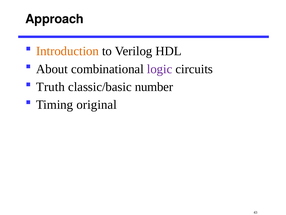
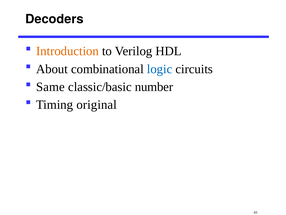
Approach: Approach -> Decoders
logic colour: purple -> blue
Truth: Truth -> Same
